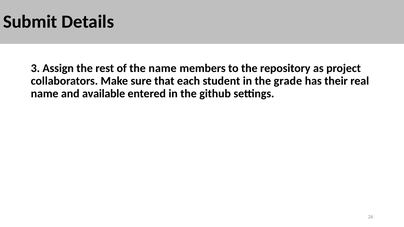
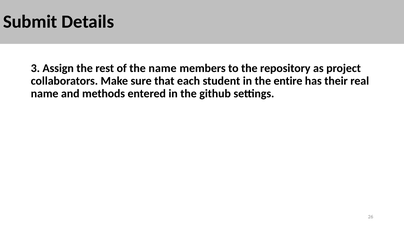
grade: grade -> entire
available: available -> methods
